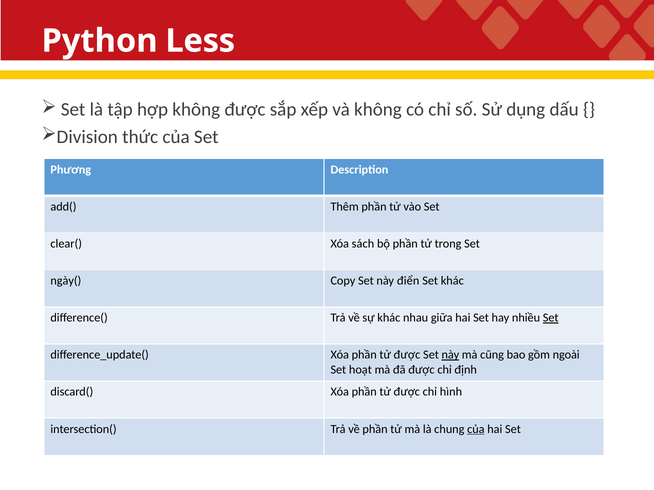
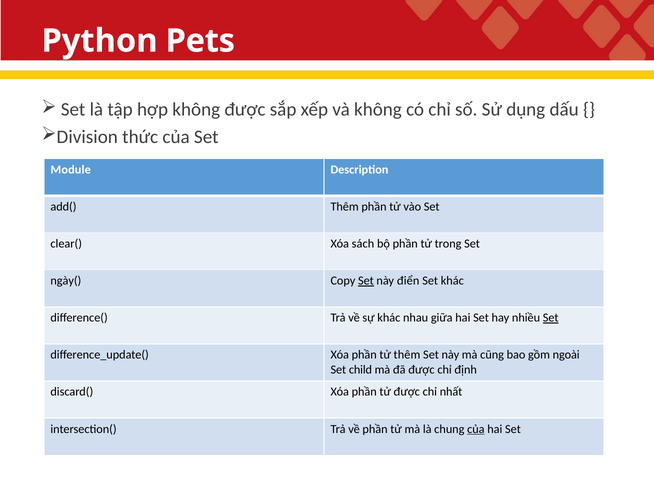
Less: Less -> Pets
Phương: Phương -> Module
Set at (366, 281) underline: none -> present
được at (407, 355): được -> thêm
này at (450, 355) underline: present -> none
hoạt: hoạt -> child
hình: hình -> nhất
